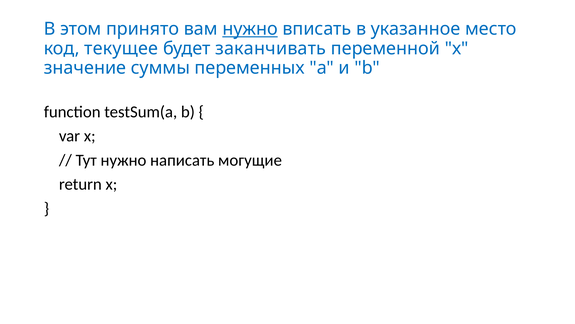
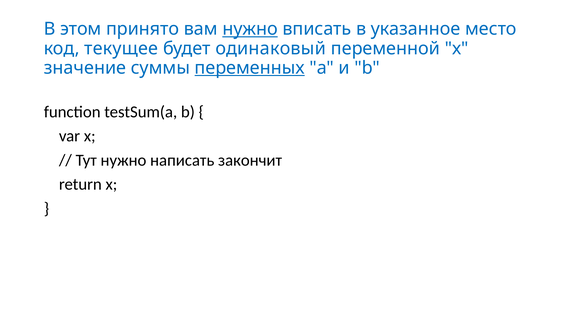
заканчивать: заканчивать -> одинаковый
переменных underline: none -> present
могущие: могущие -> закончит
